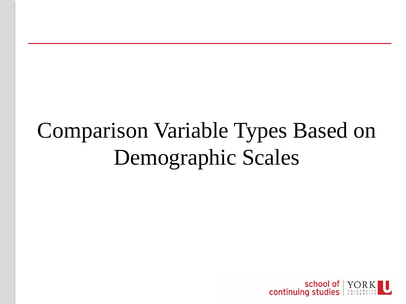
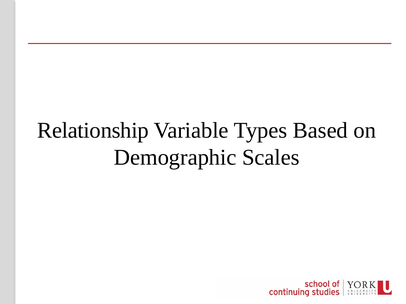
Comparison: Comparison -> Relationship
